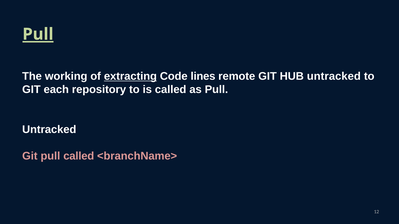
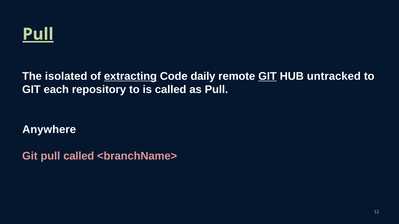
working: working -> isolated
lines: lines -> daily
GIT at (268, 76) underline: none -> present
Untracked at (49, 130): Untracked -> Anywhere
